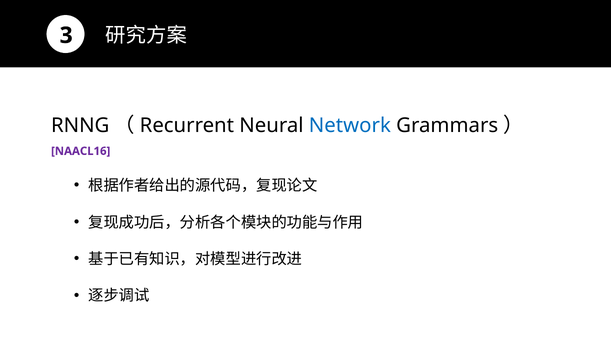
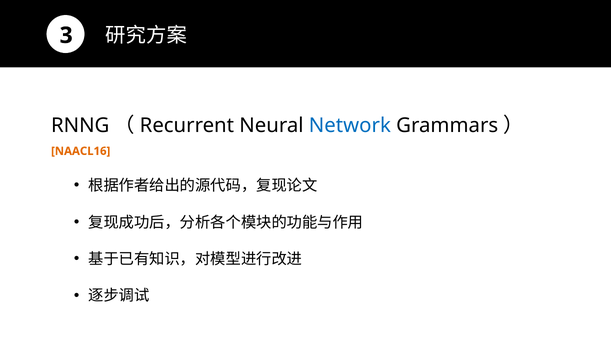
NAACL16 colour: purple -> orange
